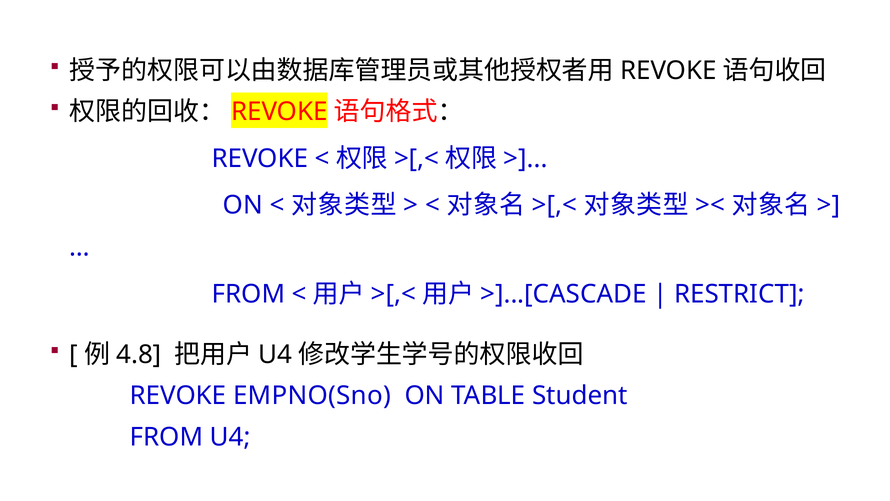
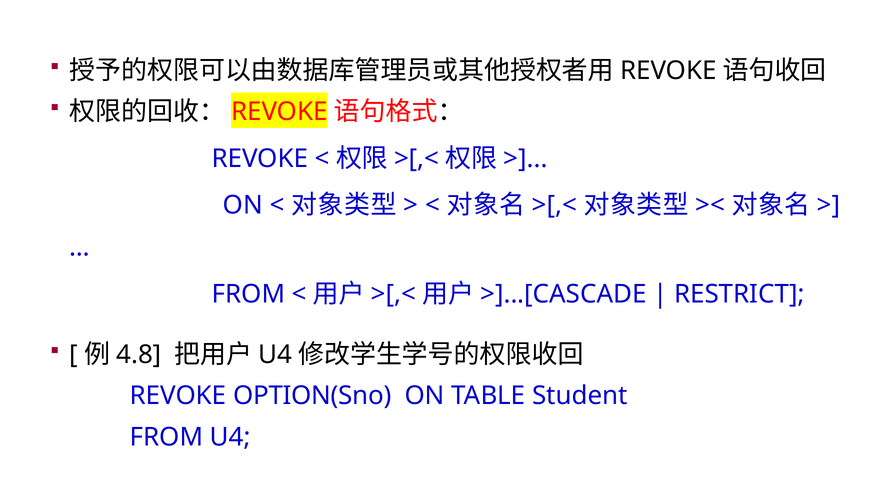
EMPNO(Sno: EMPNO(Sno -> OPTION(Sno
